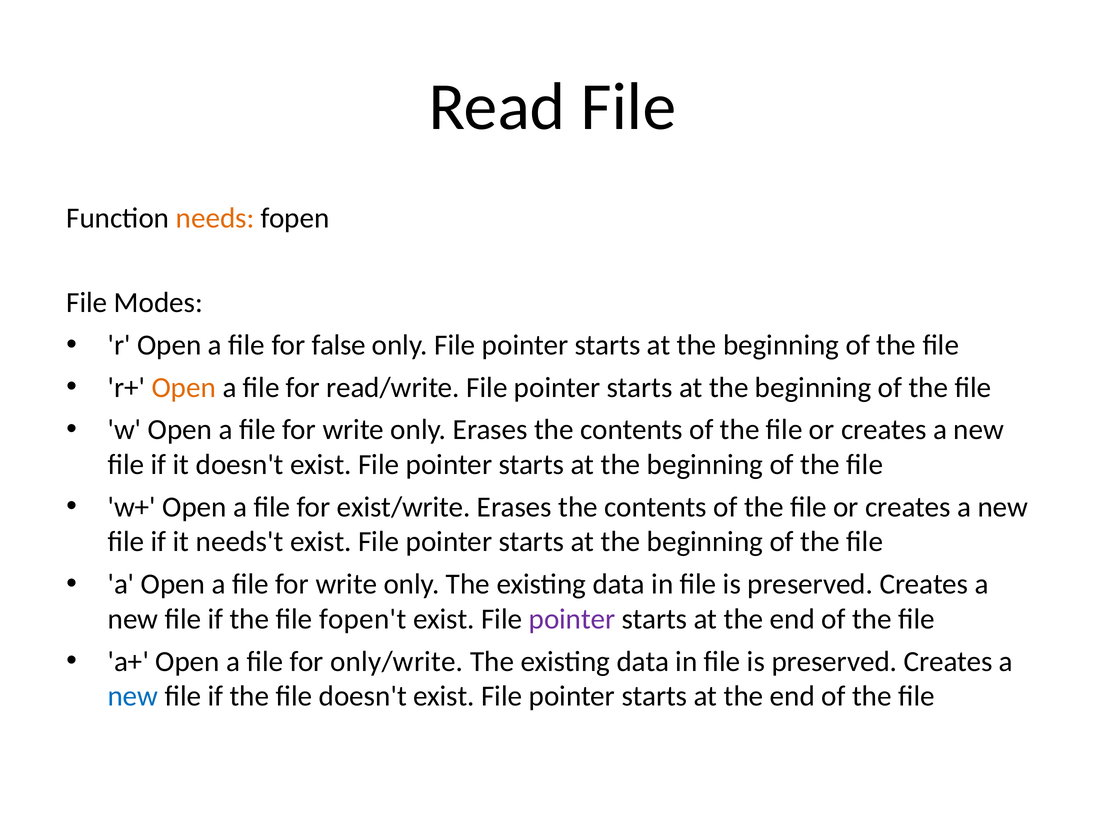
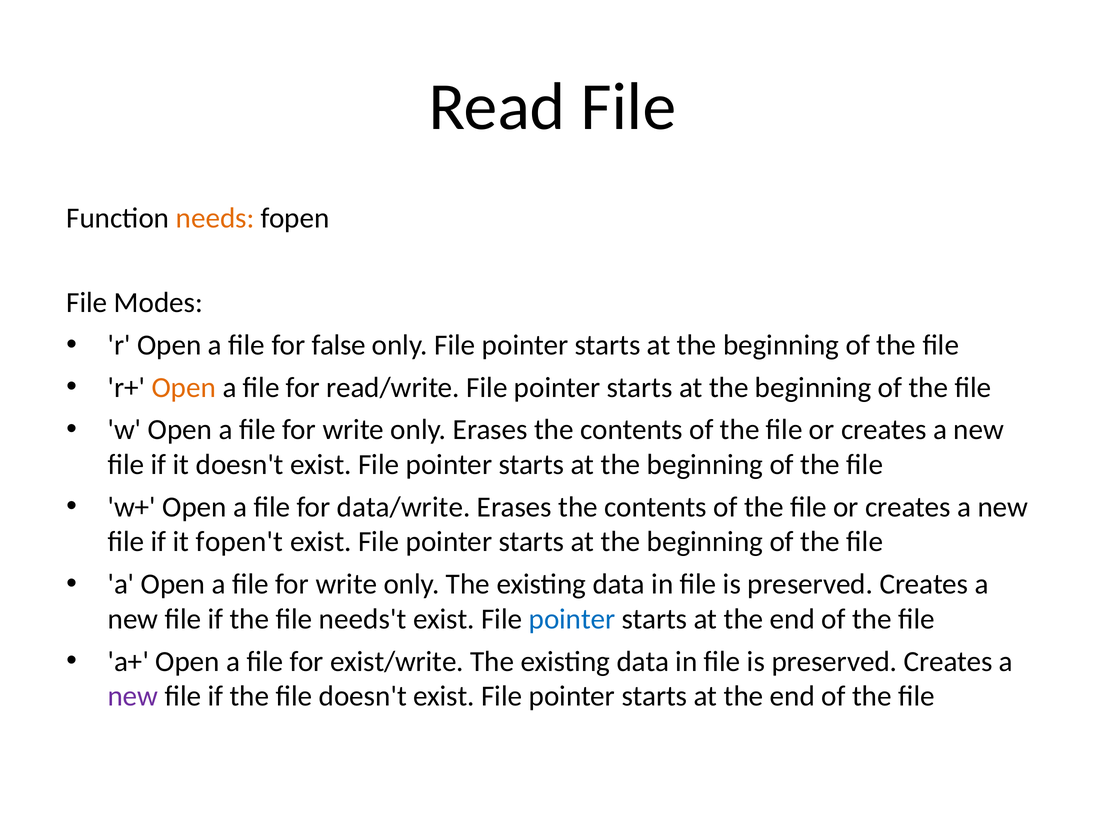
exist/write: exist/write -> data/write
needs't: needs't -> fopen't
fopen't: fopen't -> needs't
pointer at (572, 620) colour: purple -> blue
only/write: only/write -> exist/write
new at (133, 697) colour: blue -> purple
